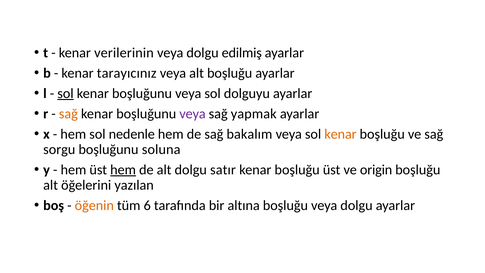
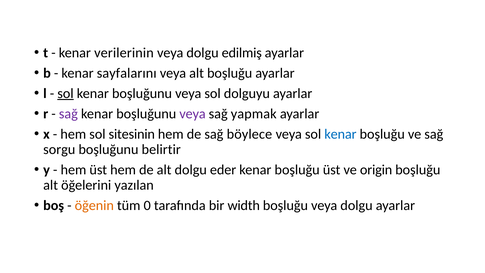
tarayıcınız: tarayıcınız -> sayfalarını
sağ at (68, 114) colour: orange -> purple
nedenle: nedenle -> sitesinin
bakalım: bakalım -> böylece
kenar at (340, 134) colour: orange -> blue
soluna: soluna -> belirtir
hem at (123, 170) underline: present -> none
satır: satır -> eder
6: 6 -> 0
altına: altına -> width
